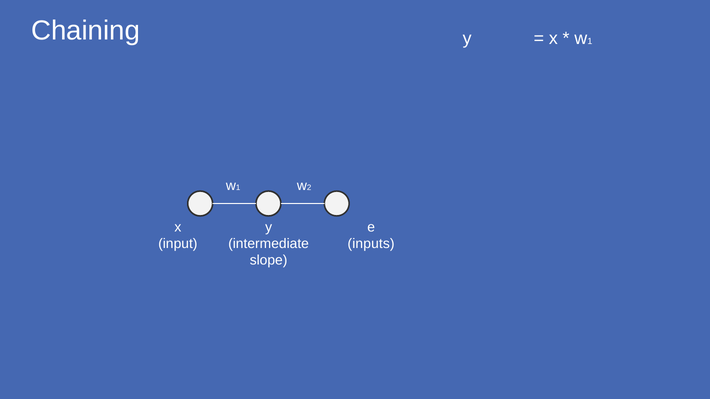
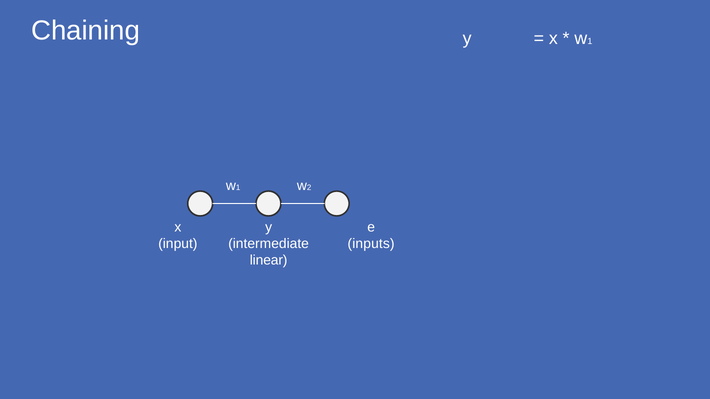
slope: slope -> linear
